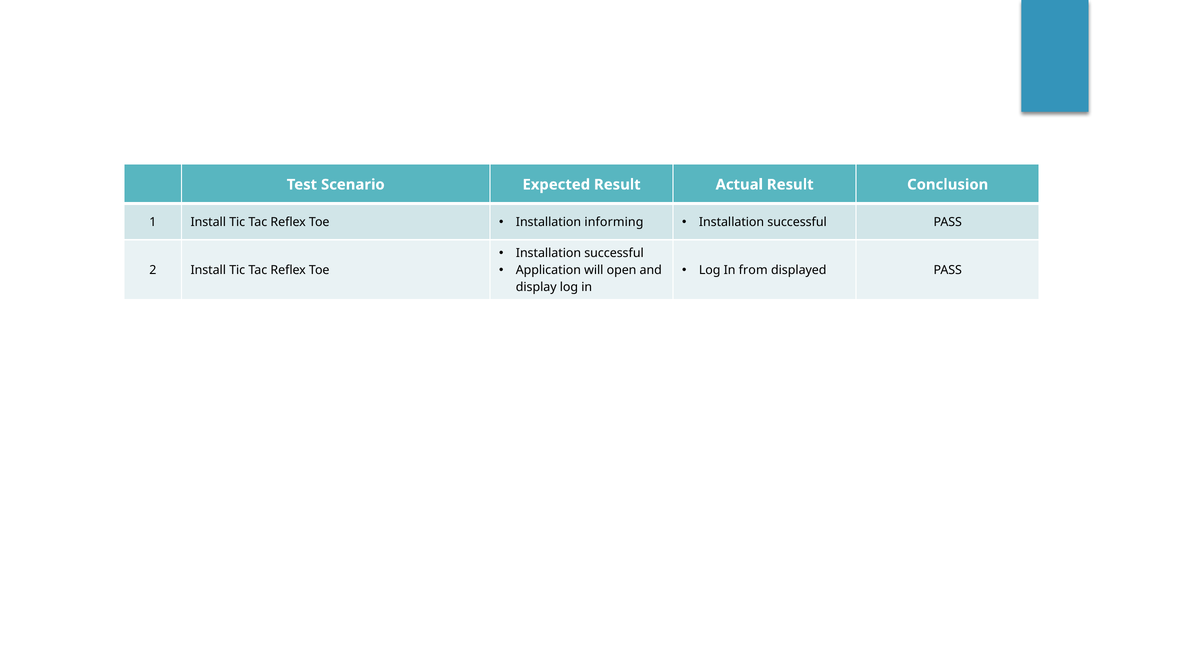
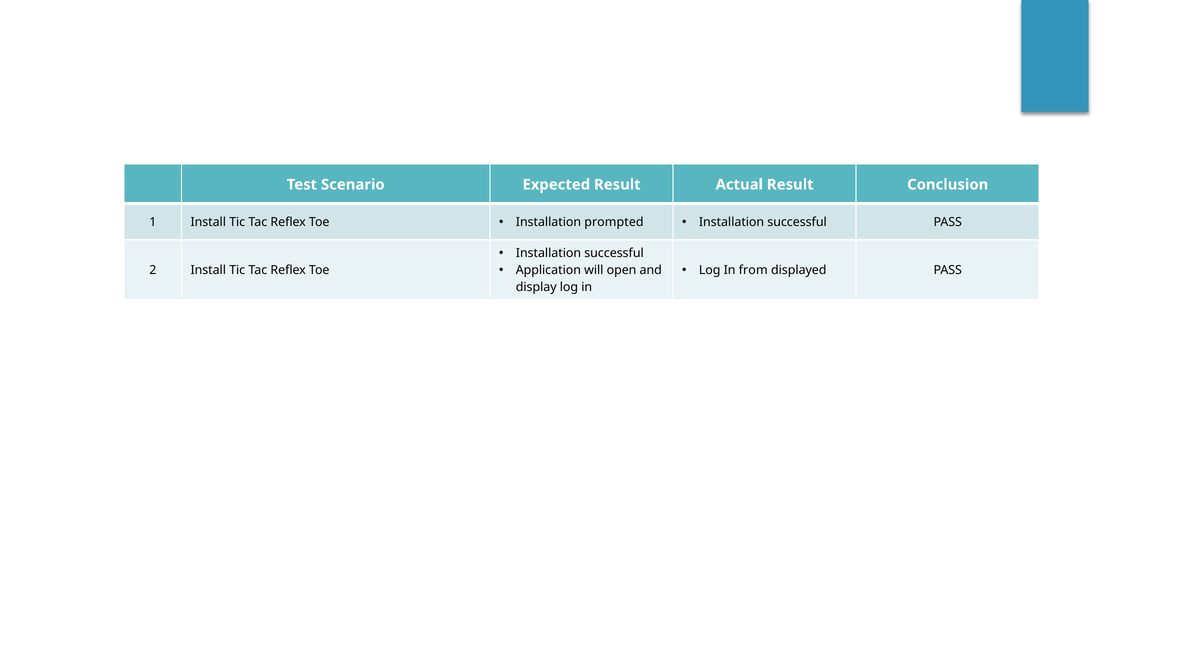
informing: informing -> prompted
